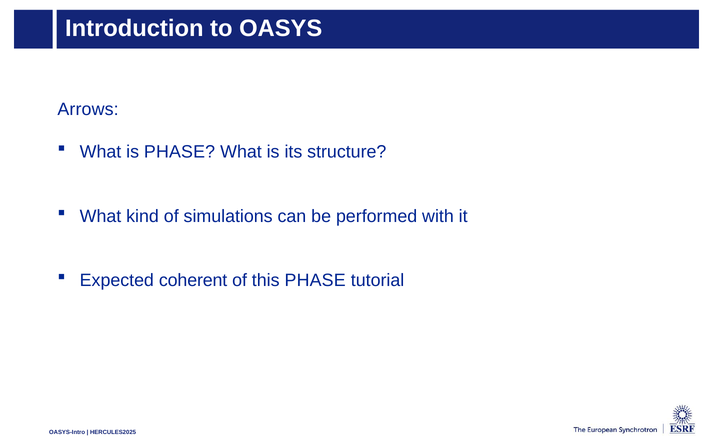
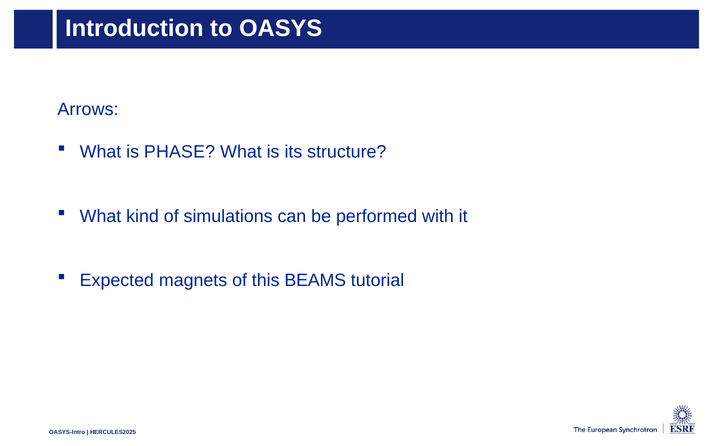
coherent: coherent -> magnets
this PHASE: PHASE -> BEAMS
